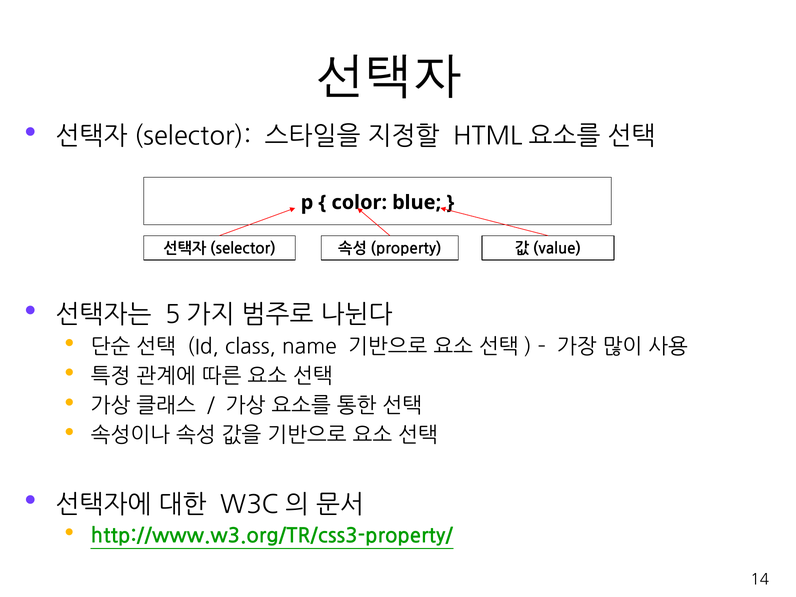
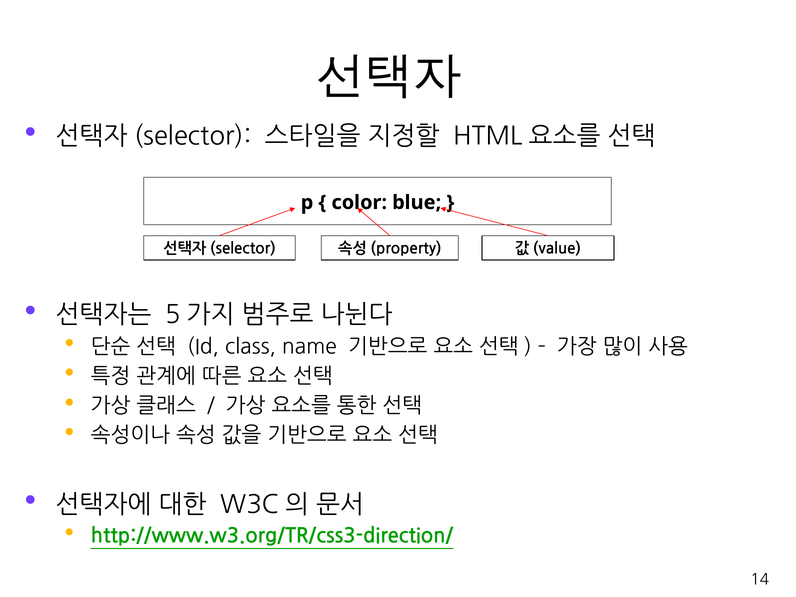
http://www.w3.org/TR/css3-property/: http://www.w3.org/TR/css3-property/ -> http://www.w3.org/TR/css3-direction/
